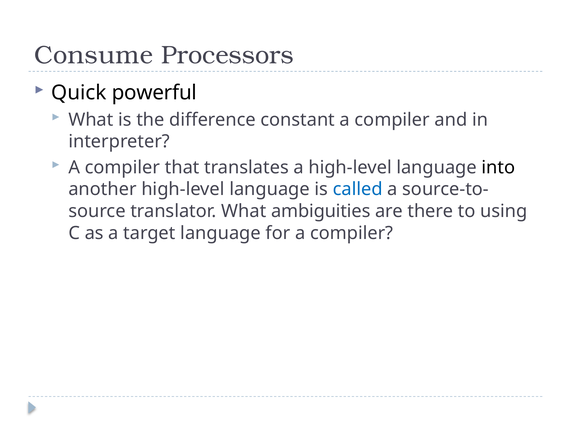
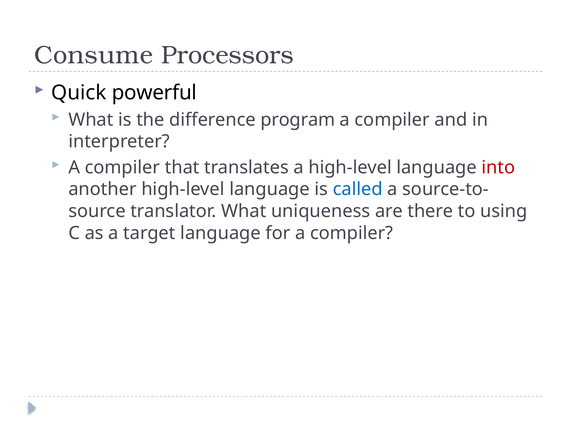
constant: constant -> program
into colour: black -> red
ambiguities: ambiguities -> uniqueness
